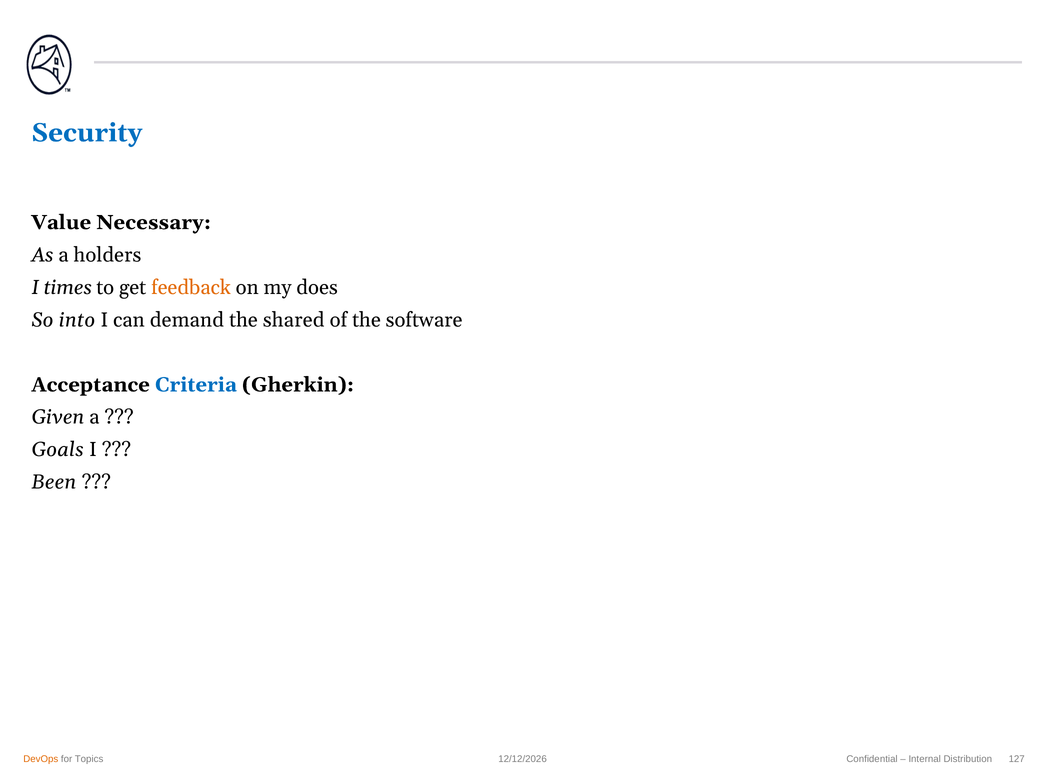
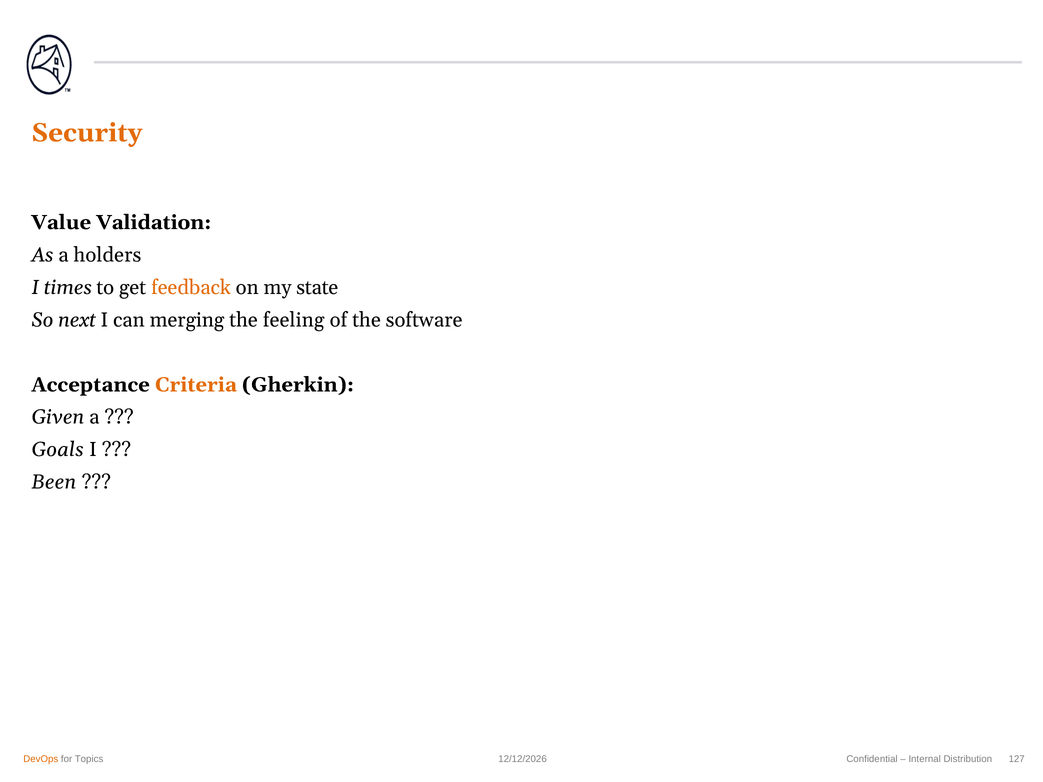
Security colour: blue -> orange
Necessary: Necessary -> Validation
does: does -> state
into: into -> next
demand: demand -> merging
shared: shared -> feeling
Criteria colour: blue -> orange
